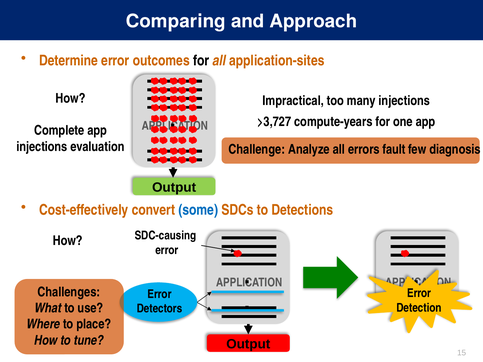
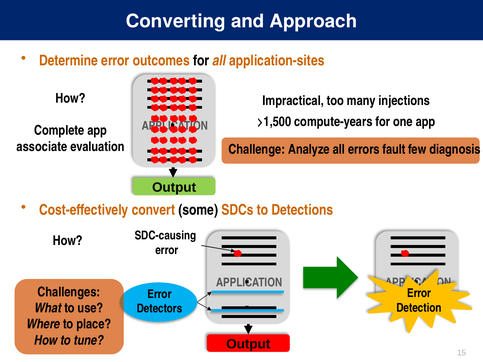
Comparing: Comparing -> Converting
>3,727: >3,727 -> >1,500
injections at (42, 147): injections -> associate
some colour: blue -> black
